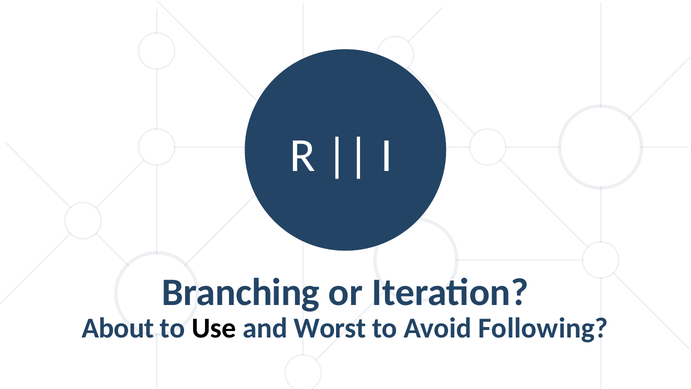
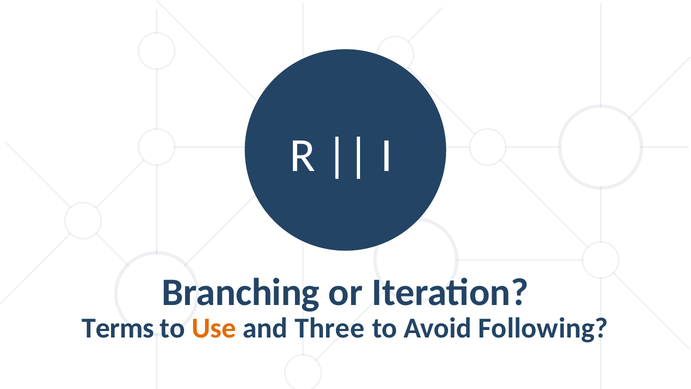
About: About -> Terms
Use colour: black -> orange
Worst: Worst -> Three
